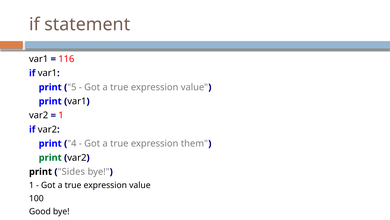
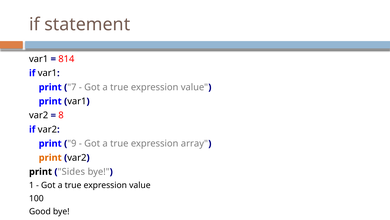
116: 116 -> 814
5: 5 -> 7
1 at (61, 115): 1 -> 8
4: 4 -> 9
them: them -> array
print at (50, 157) colour: green -> orange
